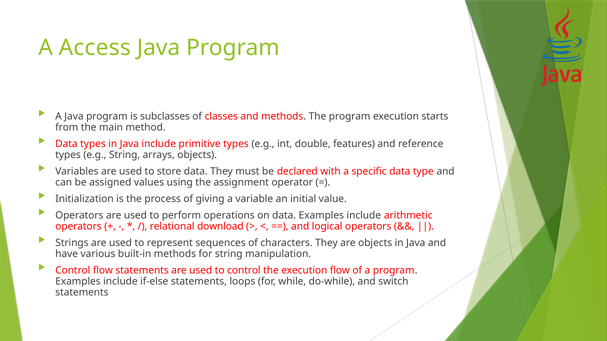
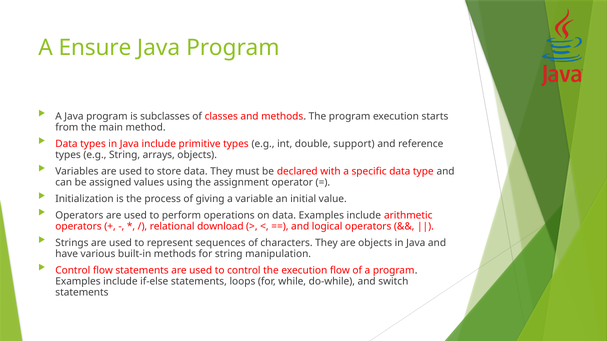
Access: Access -> Ensure
features: features -> support
